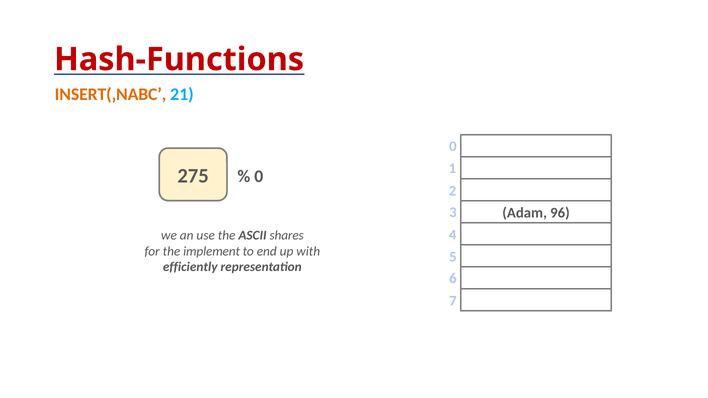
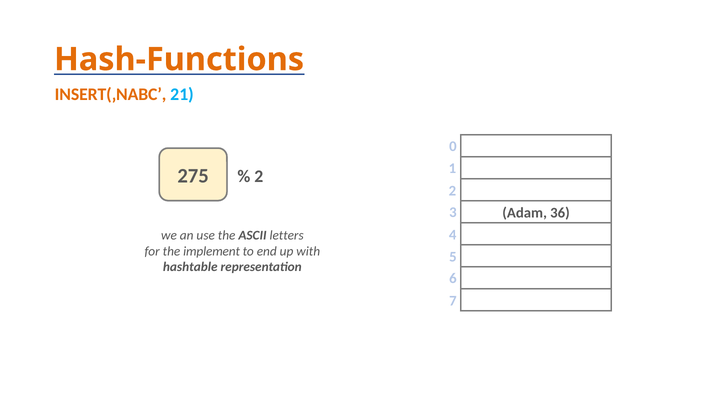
Hash-Functions colour: red -> orange
0 at (259, 177): 0 -> 2
96: 96 -> 36
shares: shares -> letters
efficiently: efficiently -> hashtable
